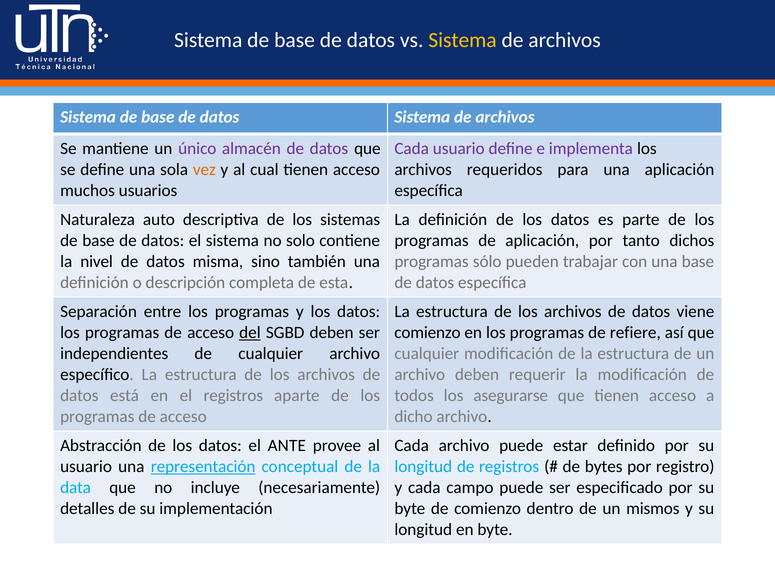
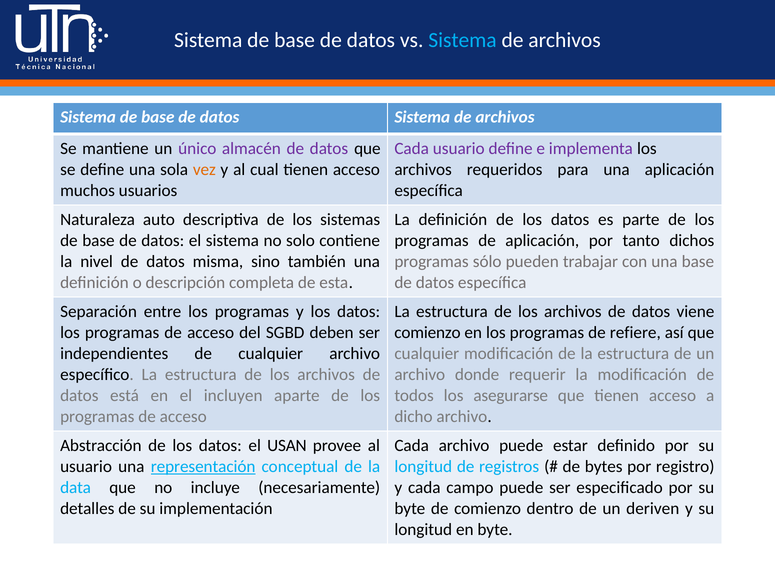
Sistema at (463, 40) colour: yellow -> light blue
del underline: present -> none
archivo deben: deben -> donde
el registros: registros -> incluyen
ANTE: ANTE -> USAN
mismos: mismos -> deriven
